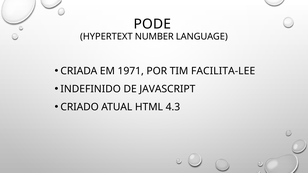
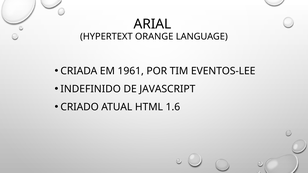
PODE: PODE -> ARIAL
NUMBER: NUMBER -> ORANGE
1971: 1971 -> 1961
FACILITA-LEE: FACILITA-LEE -> EVENTOS-LEE
4.3: 4.3 -> 1.6
